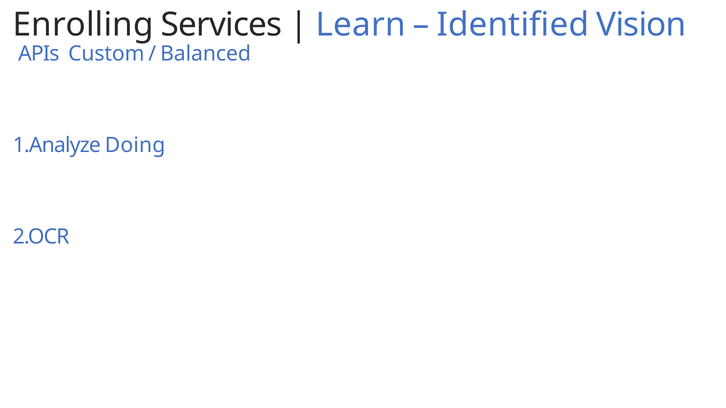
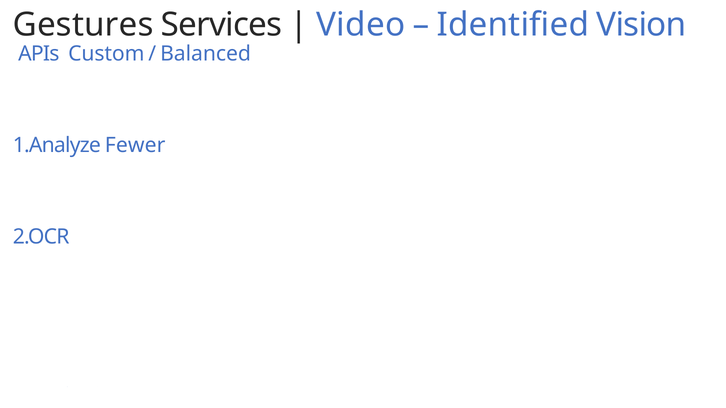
Enrolling: Enrolling -> Gestures
Learn: Learn -> Video
Doing: Doing -> Fewer
